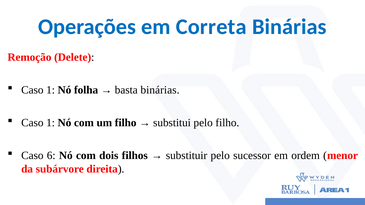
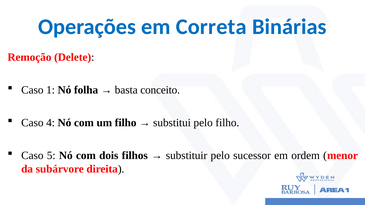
basta binárias: binárias -> conceito
1 at (51, 123): 1 -> 4
6: 6 -> 5
